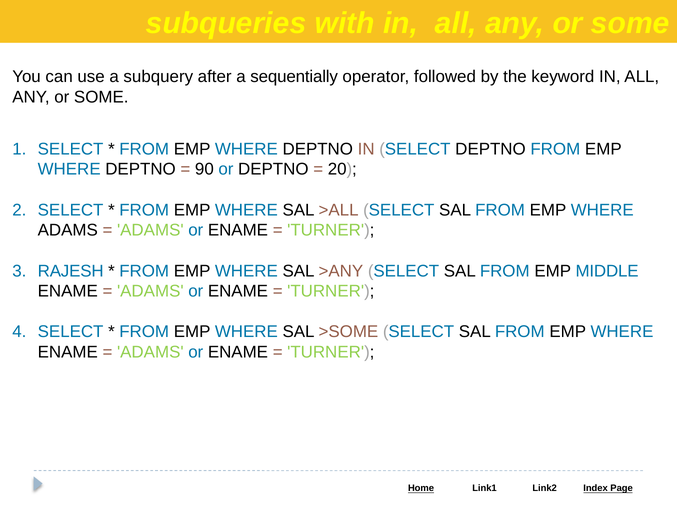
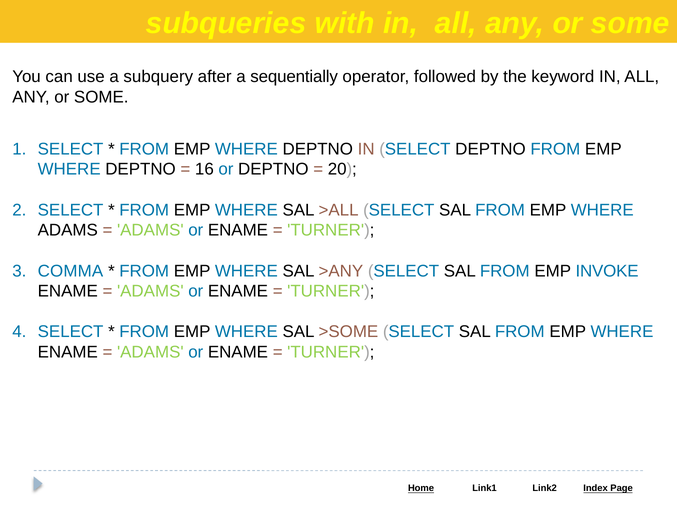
90: 90 -> 16
RAJESH: RAJESH -> COMMA
MIDDLE: MIDDLE -> INVOKE
